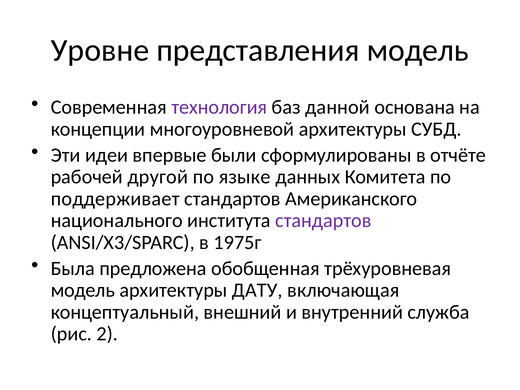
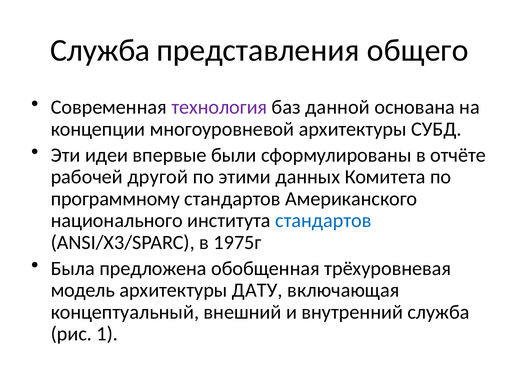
Уровне at (100, 50): Уровне -> Служба
представления модель: модель -> общего
языке: языке -> этими
поддерживает: поддерживает -> программному
стандартов at (323, 221) colour: purple -> blue
2: 2 -> 1
